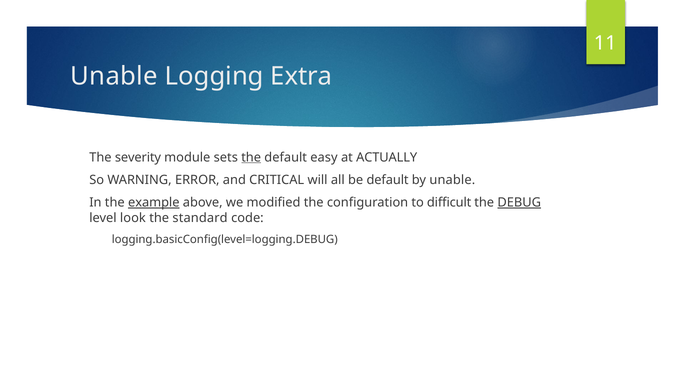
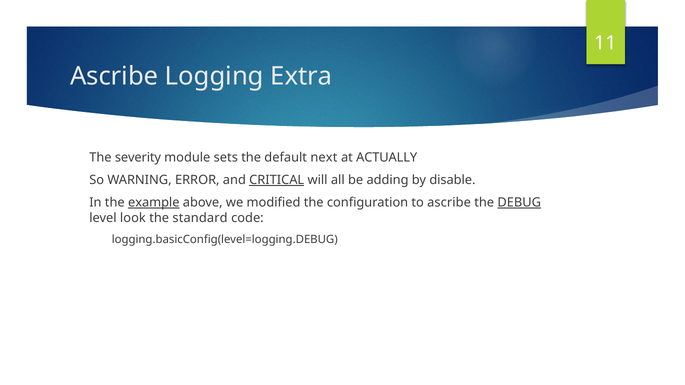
Unable at (114, 76): Unable -> Ascribe
the at (251, 157) underline: present -> none
easy: easy -> next
CRITICAL underline: none -> present
be default: default -> adding
by unable: unable -> disable
to difficult: difficult -> ascribe
